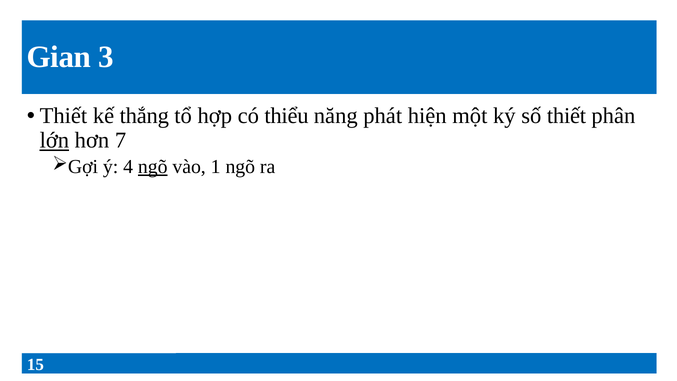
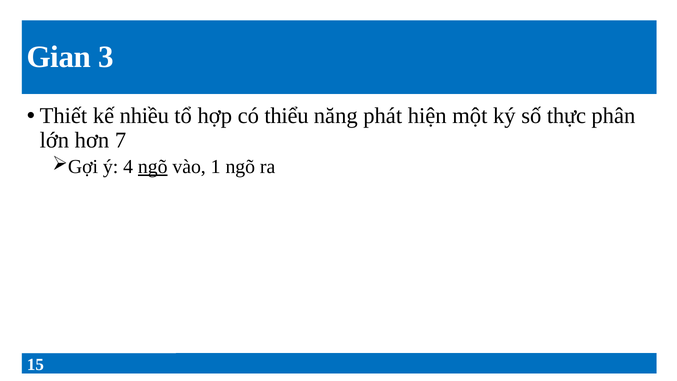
thắng: thắng -> nhiều
số thiết: thiết -> thực
lớn underline: present -> none
